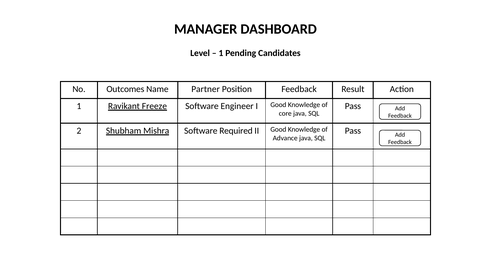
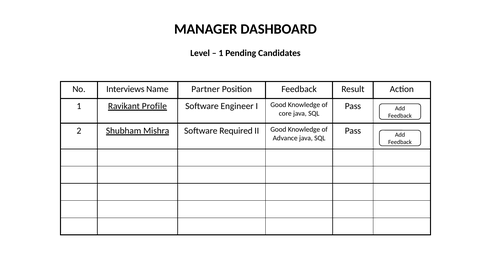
Outcomes: Outcomes -> Interviews
Freeze: Freeze -> Profile
